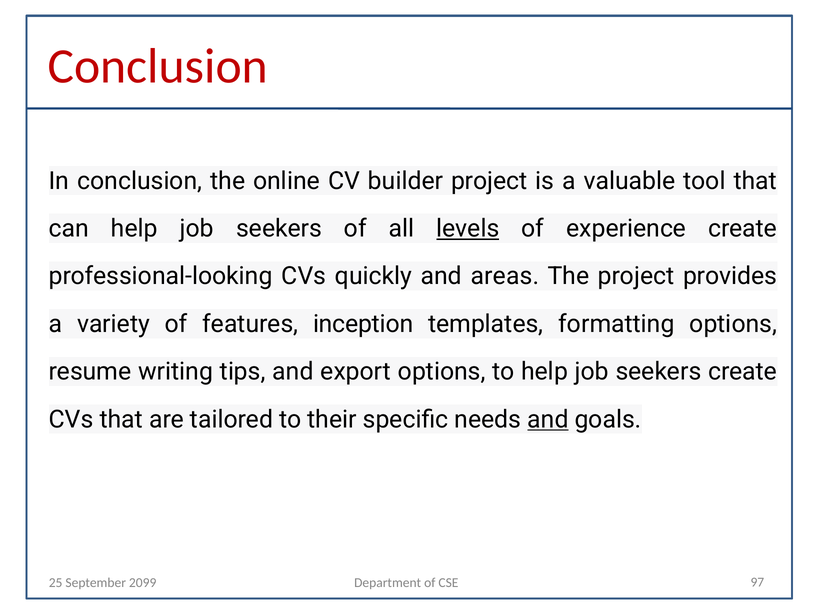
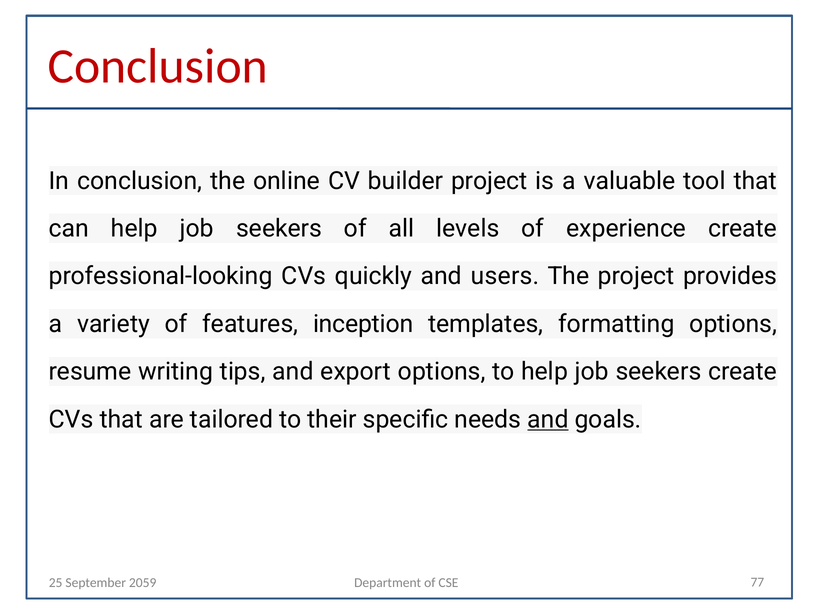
levels underline: present -> none
areas: areas -> users
2099: 2099 -> 2059
97: 97 -> 77
